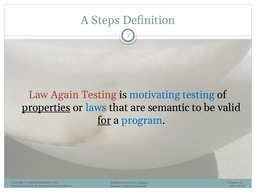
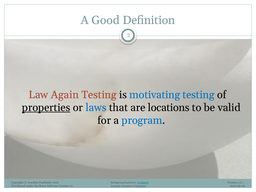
Steps: Steps -> Good
semantic: semantic -> locations
for underline: present -> none
